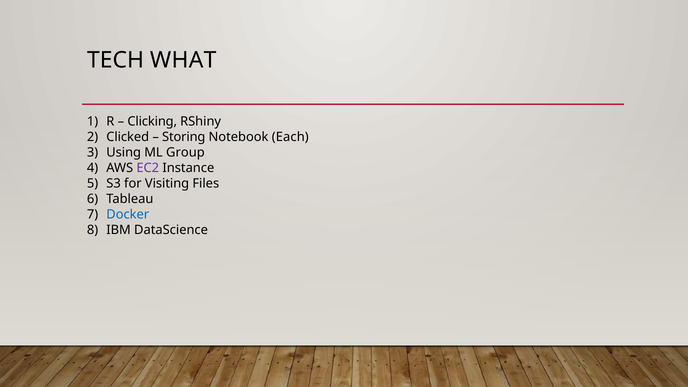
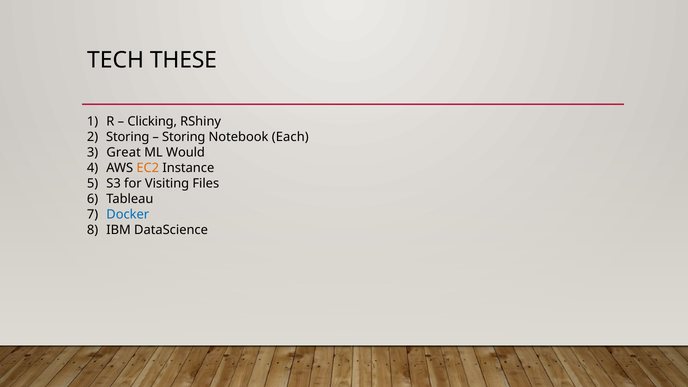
WHAT: WHAT -> THESE
Clicked at (128, 137): Clicked -> Storing
Using: Using -> Great
Group: Group -> Would
EC2 colour: purple -> orange
